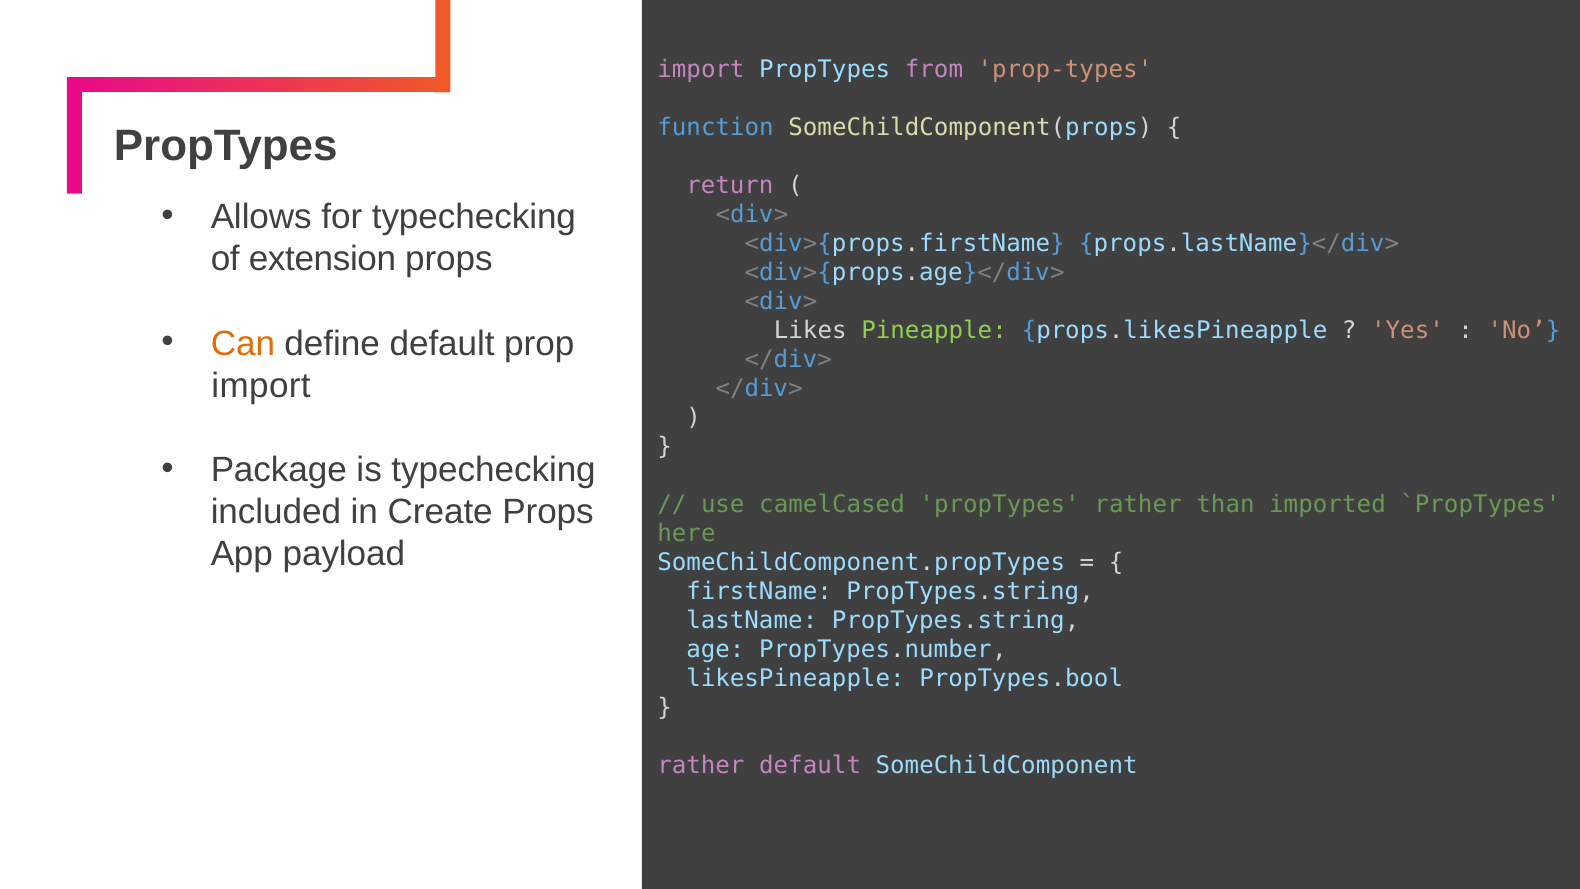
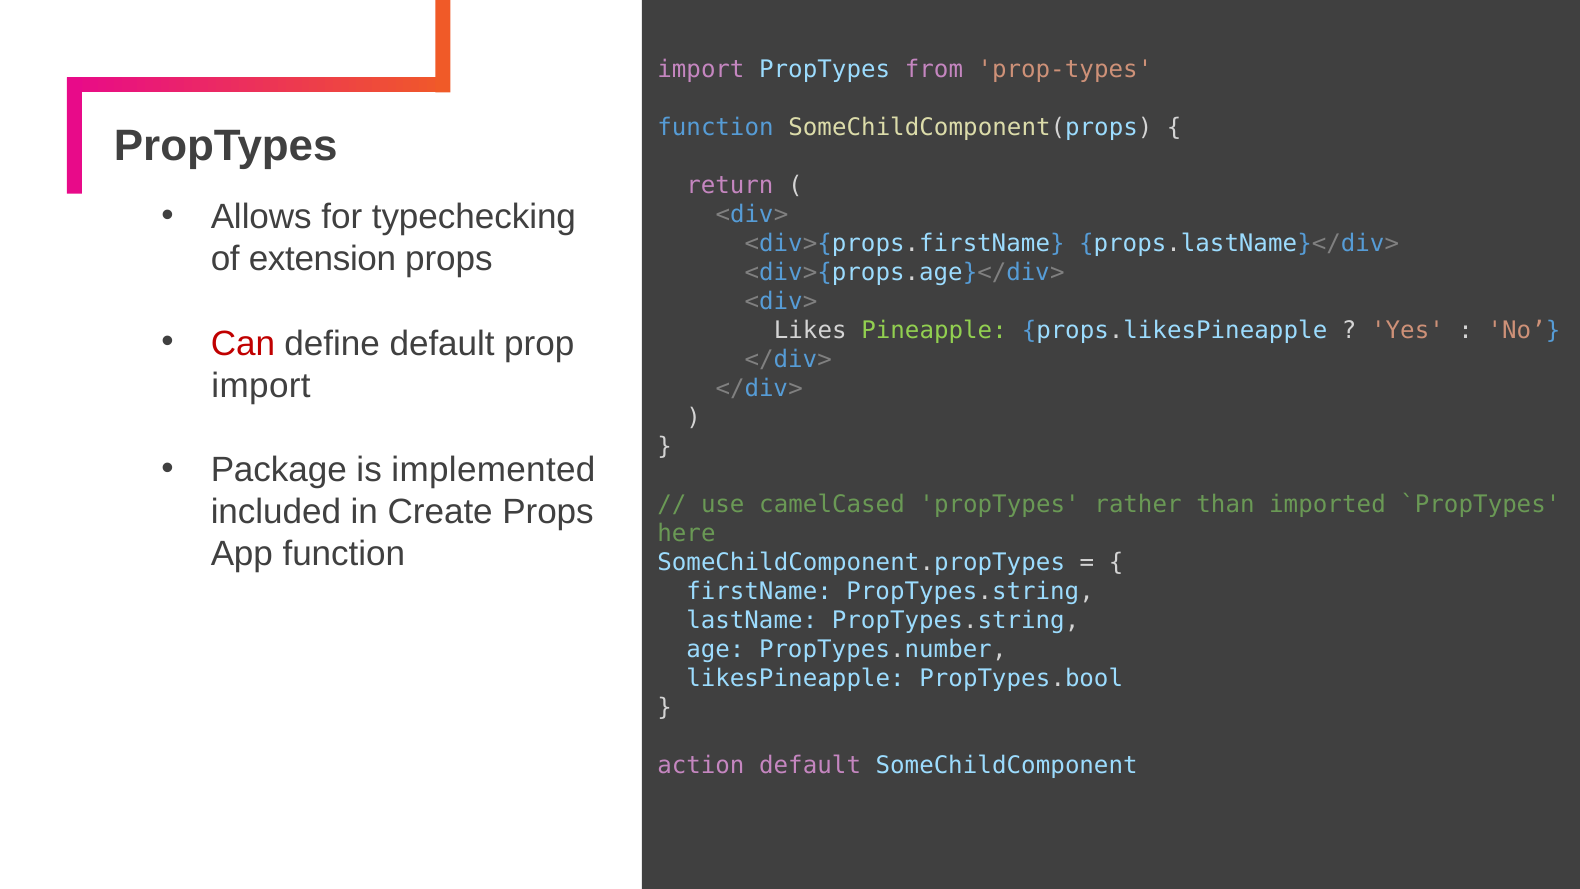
Can colour: orange -> red
is typechecking: typechecking -> implemented
App payload: payload -> function
rather at (701, 765): rather -> action
